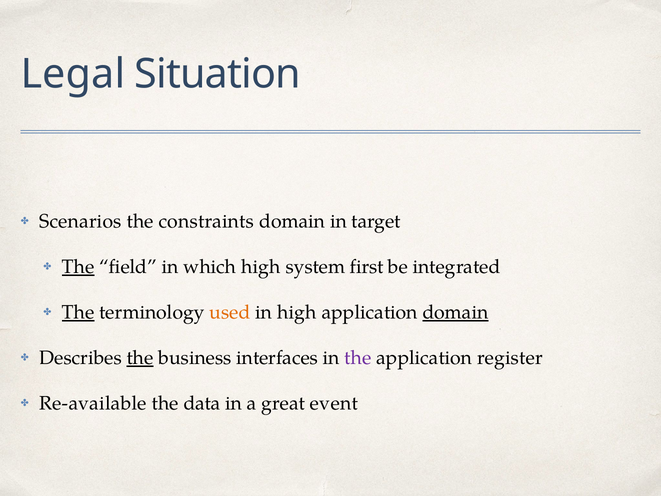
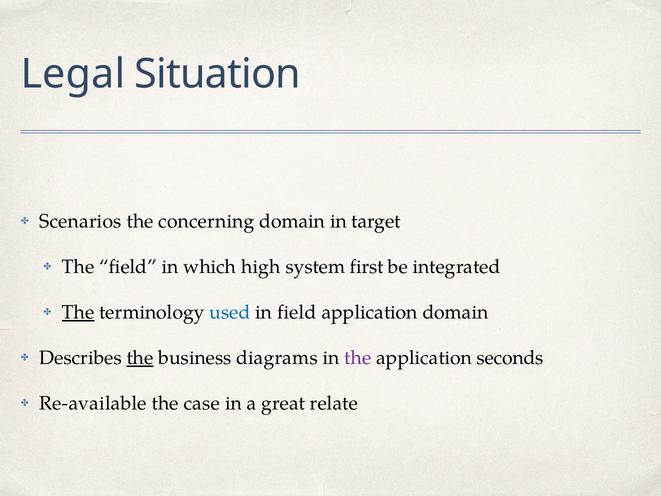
constraints: constraints -> concerning
The at (78, 267) underline: present -> none
used colour: orange -> blue
in high: high -> field
domain at (456, 312) underline: present -> none
interfaces: interfaces -> diagrams
register: register -> seconds
data: data -> case
event: event -> relate
